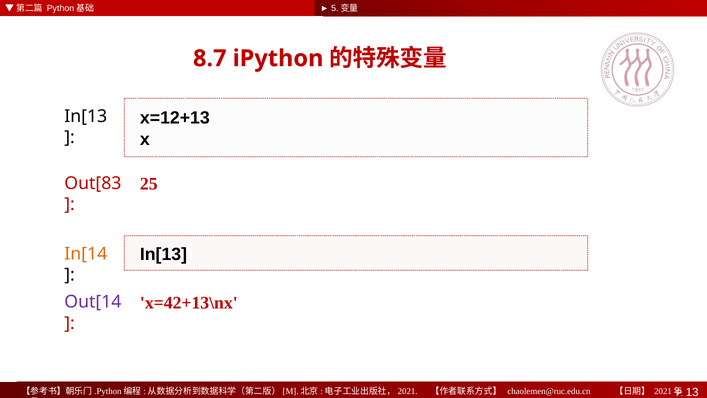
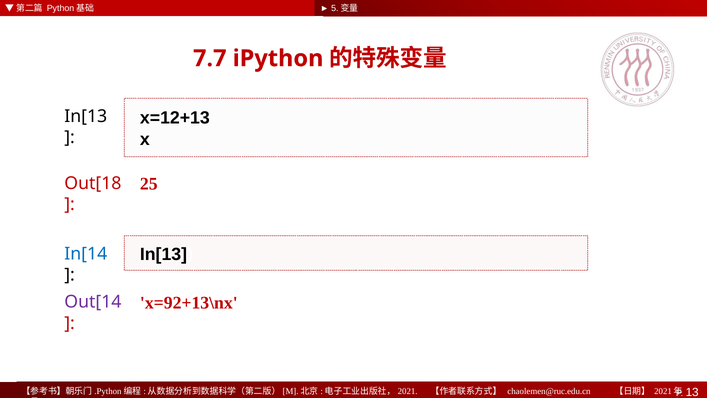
8.7: 8.7 -> 7.7
Out[83: Out[83 -> Out[18
In[14 colour: orange -> blue
x=42+13\nx: x=42+13\nx -> x=92+13\nx
